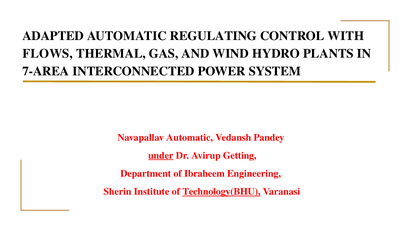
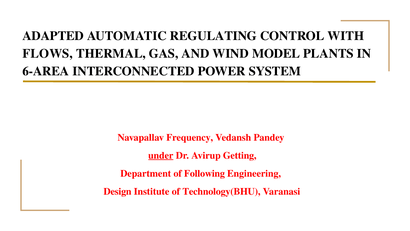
HYDRO: HYDRO -> MODEL
7-AREA: 7-AREA -> 6-AREA
Navapallav Automatic: Automatic -> Frequency
Ibraheem: Ibraheem -> Following
Sherin: Sherin -> Design
Technology(BHU underline: present -> none
